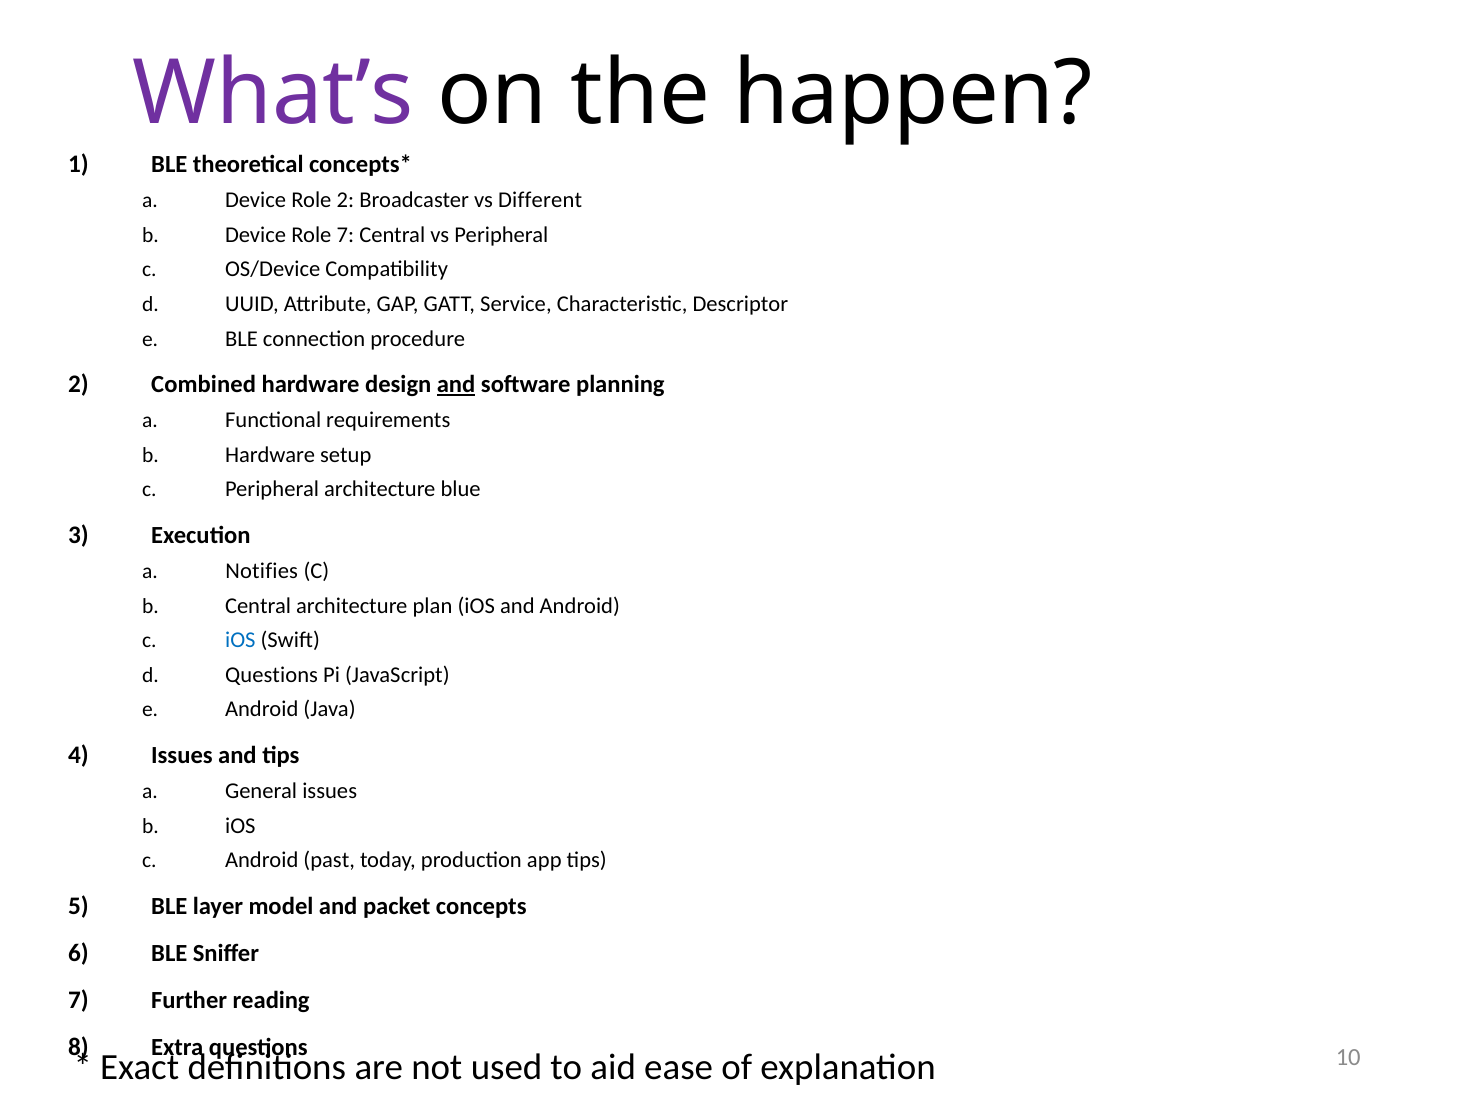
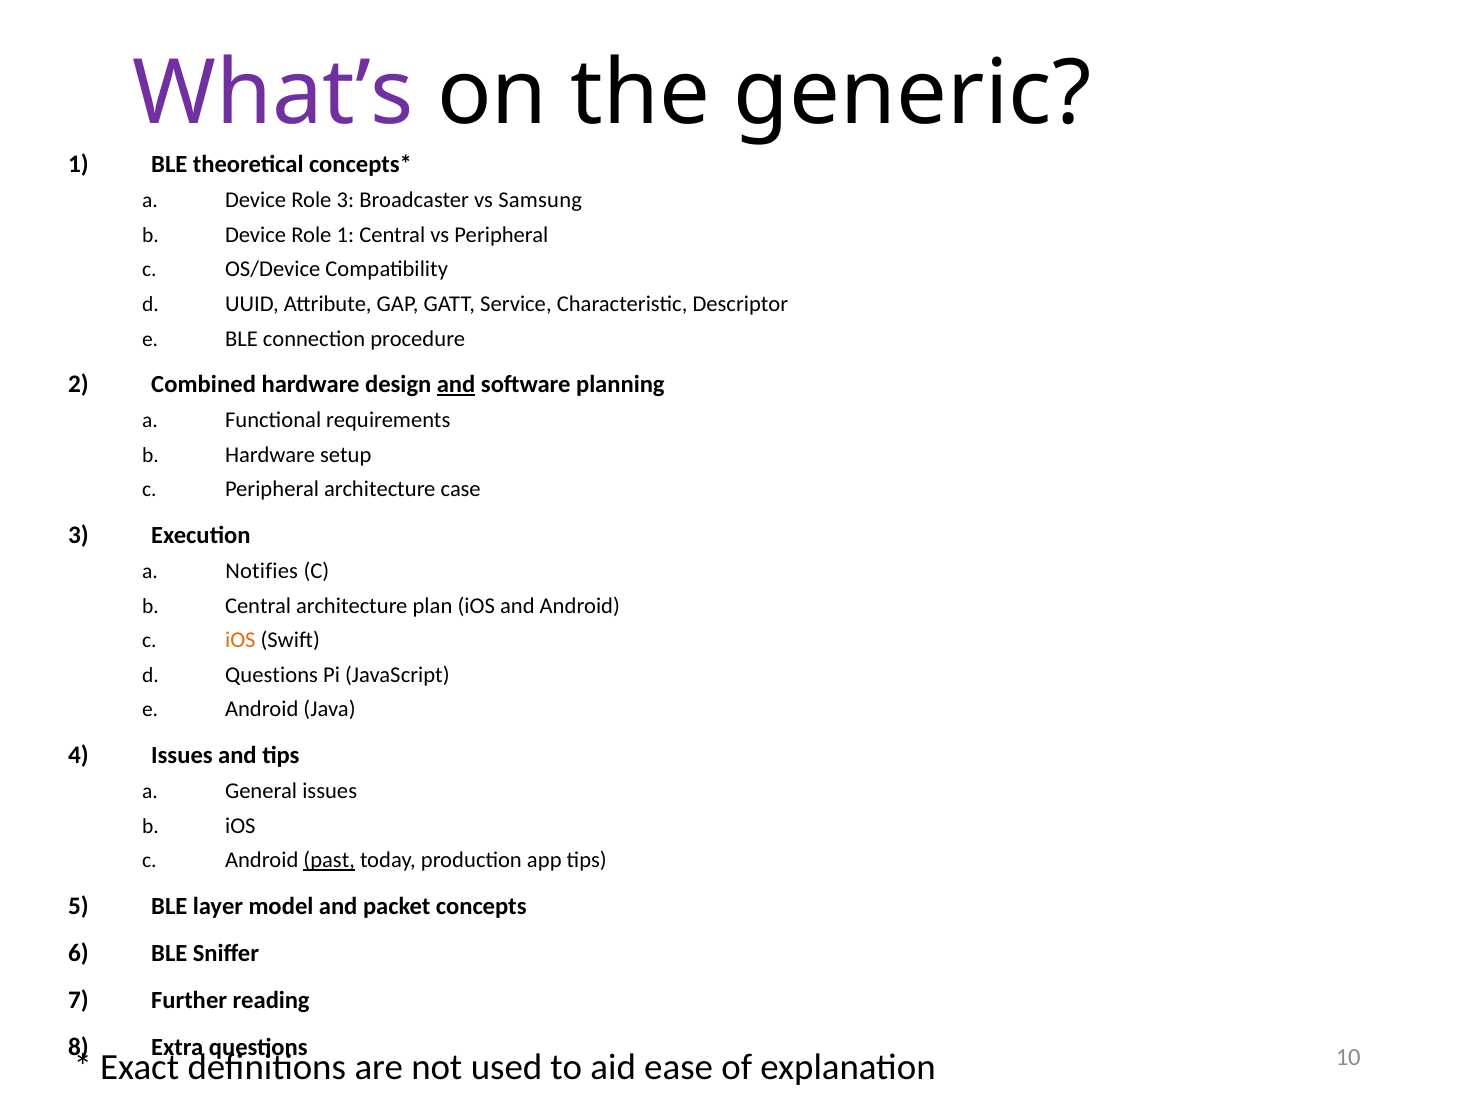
happen: happen -> generic
Role 2: 2 -> 3
Different: Different -> Samsung
Role 7: 7 -> 1
blue: blue -> case
iOS at (240, 641) colour: blue -> orange
past underline: none -> present
